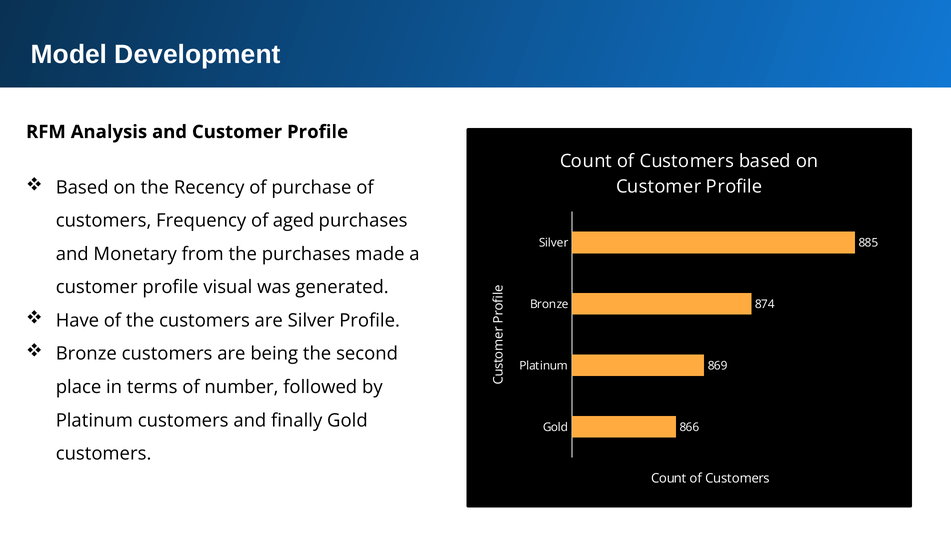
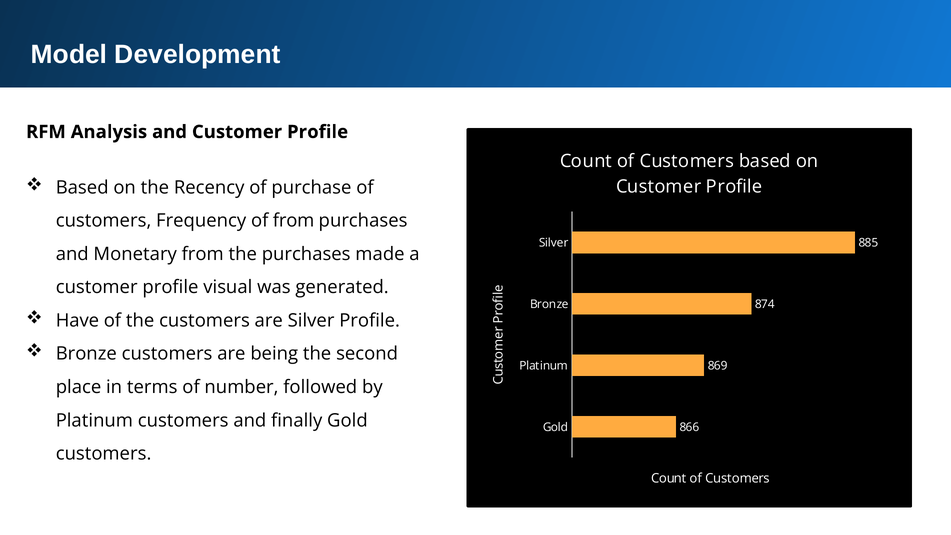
of aged: aged -> from
